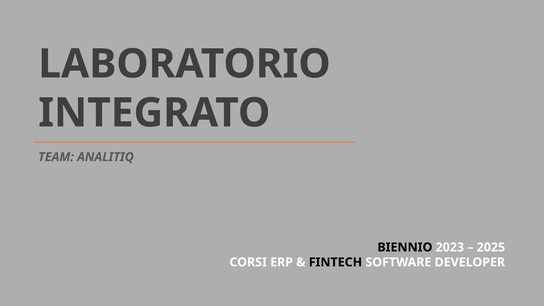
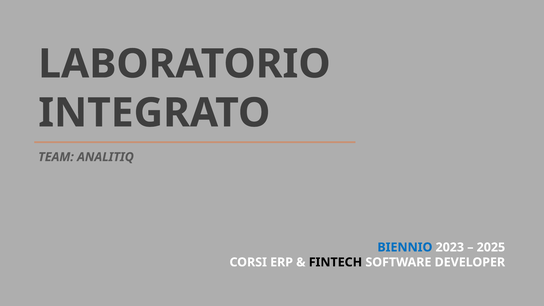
BIENNIO colour: black -> blue
